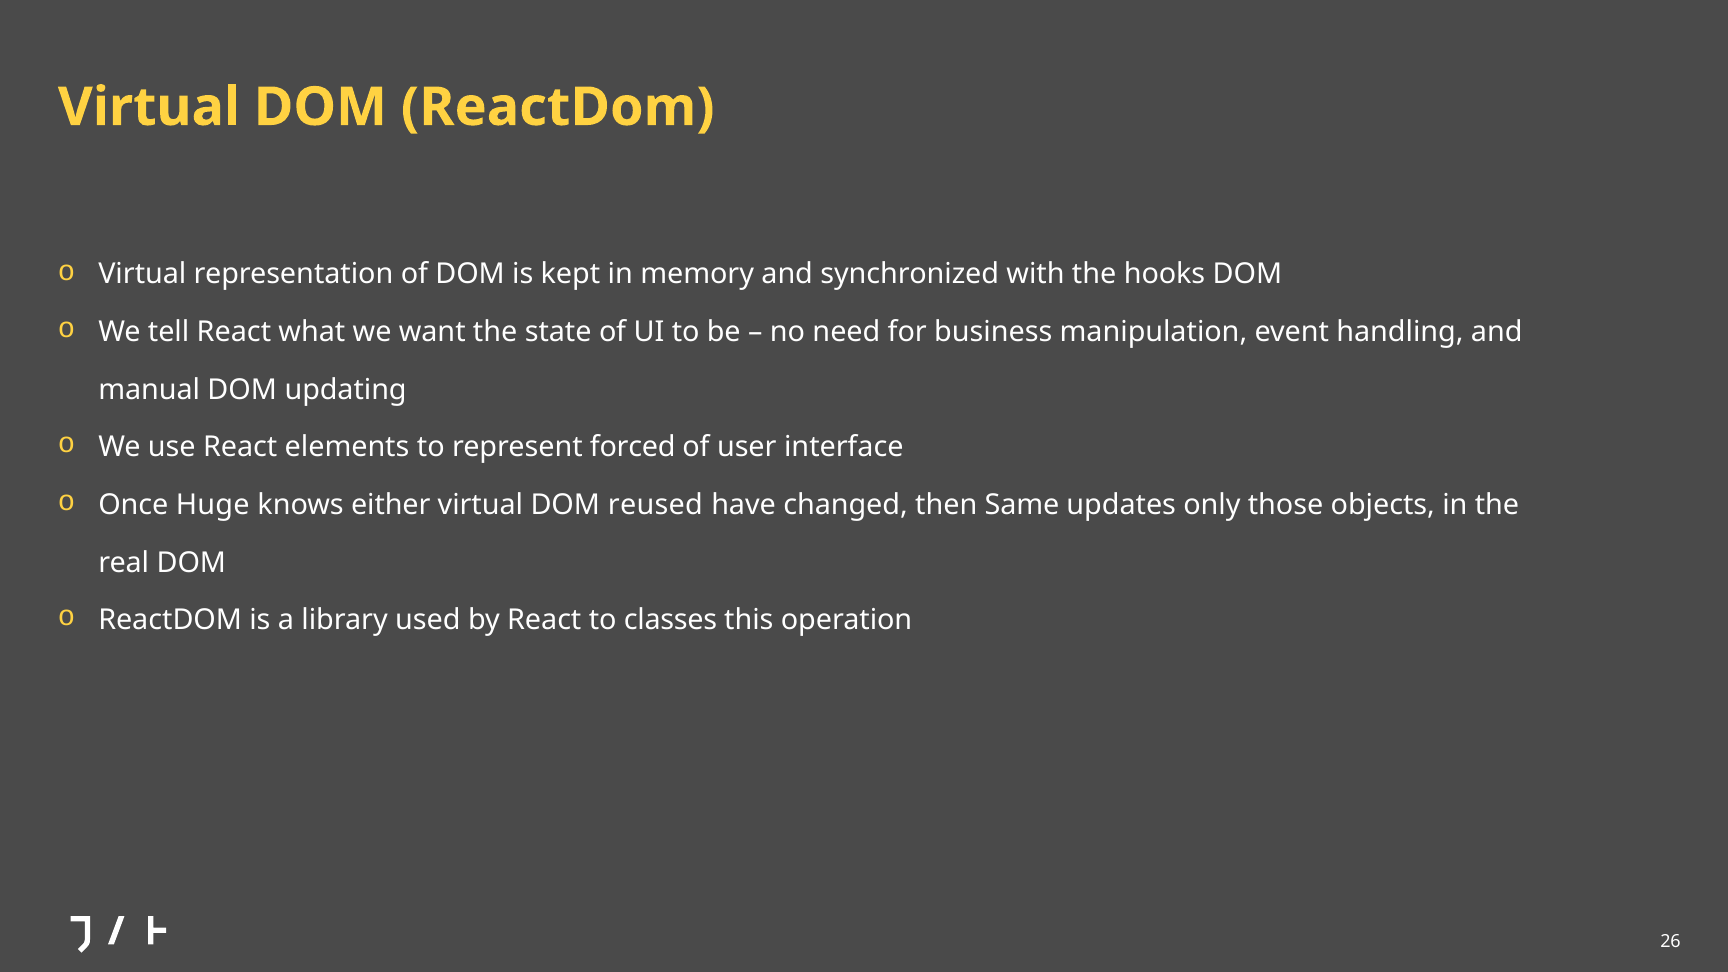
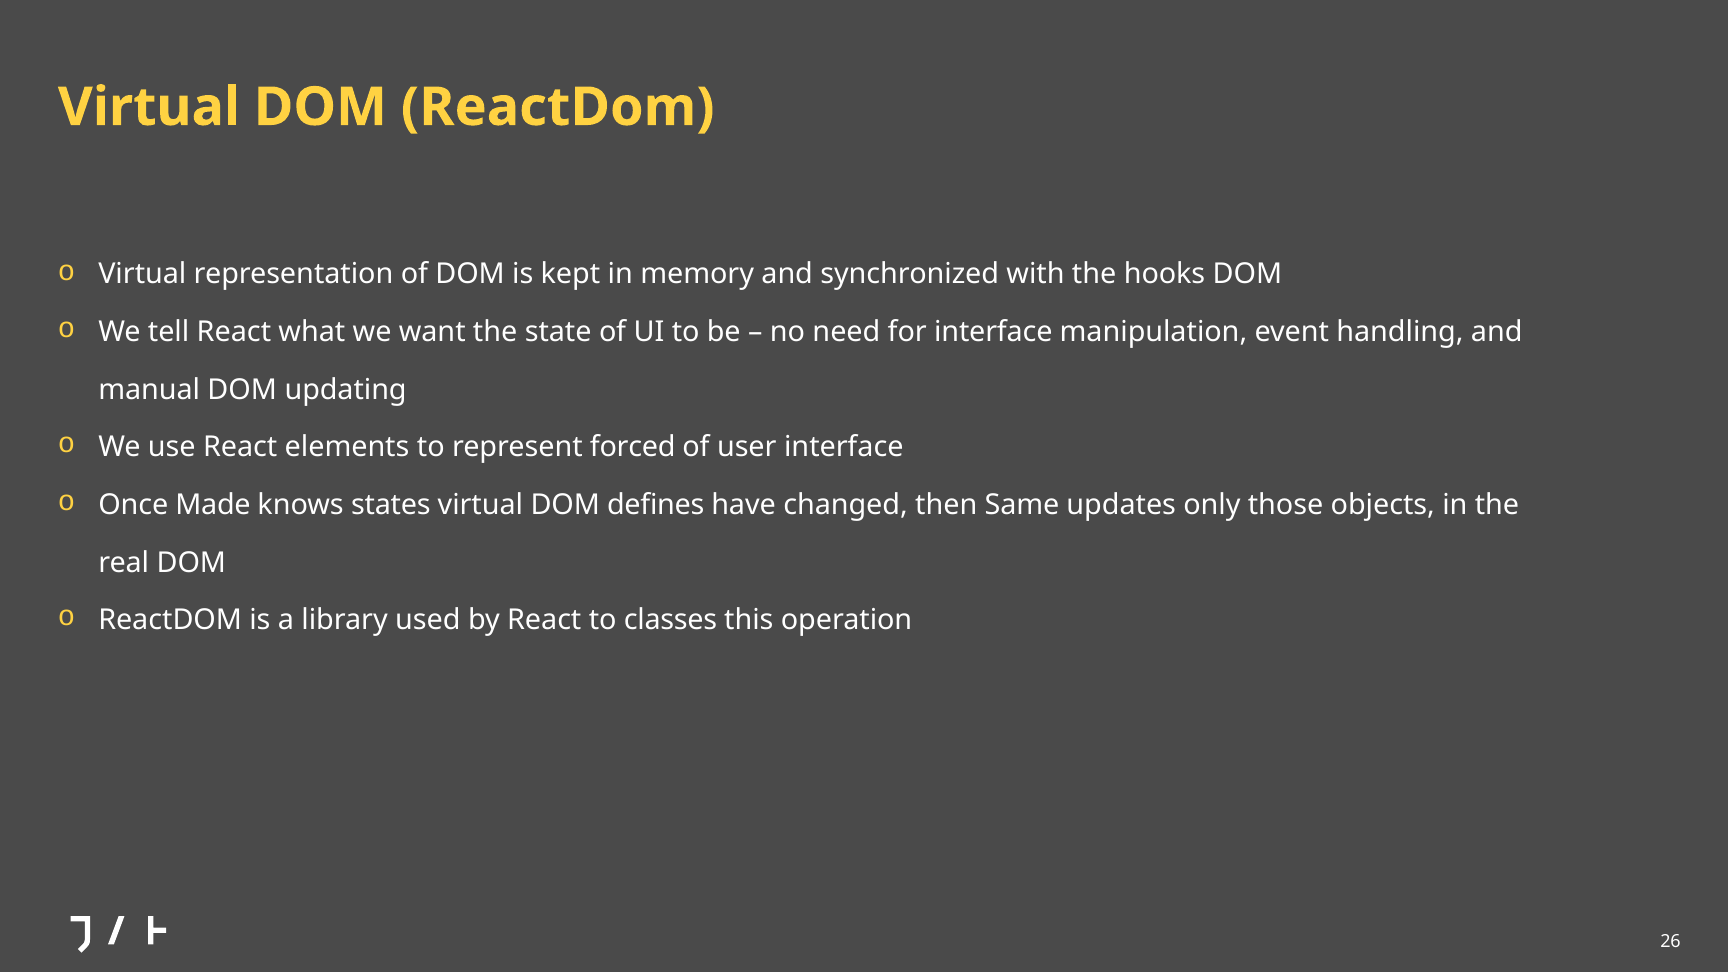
for business: business -> interface
Huge: Huge -> Made
either: either -> states
reused: reused -> defines
